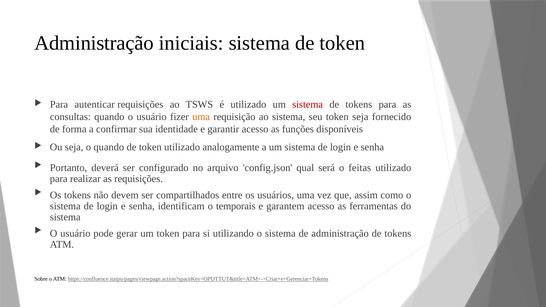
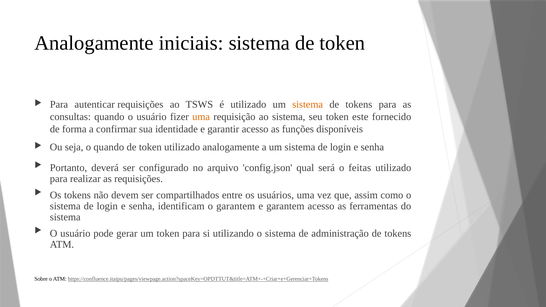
Administração at (94, 43): Administração -> Analogamente
sistema at (308, 105) colour: red -> orange
token seja: seja -> este
o temporais: temporais -> garantem
